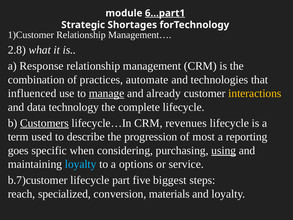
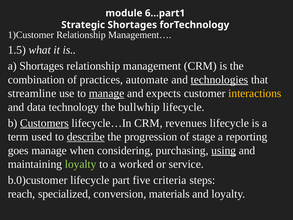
6…part1 underline: present -> none
2.8: 2.8 -> 1.5
a Response: Response -> Shortages
technologies underline: none -> present
influenced: influenced -> streamline
already: already -> expects
complete: complete -> bullwhip
describe underline: none -> present
most: most -> stage
goes specific: specific -> manage
loyalty at (81, 164) colour: light blue -> light green
options: options -> worked
b.7)customer: b.7)customer -> b.0)customer
biggest: biggest -> criteria
